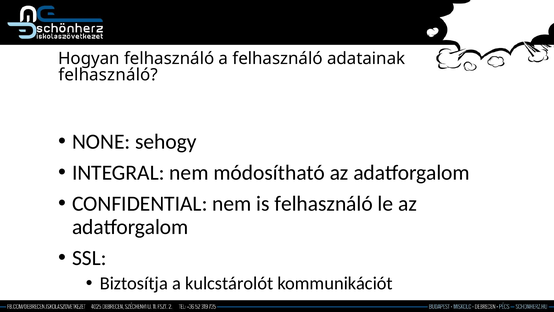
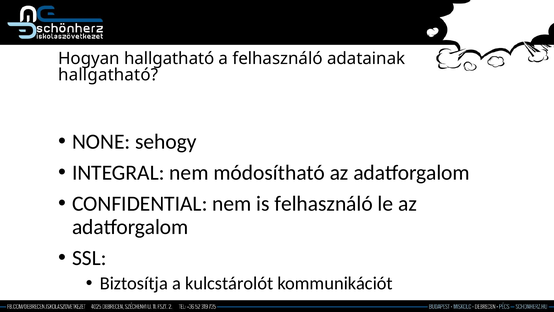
Hogyan felhasználó: felhasználó -> hallgatható
felhasználó at (108, 75): felhasználó -> hallgatható
